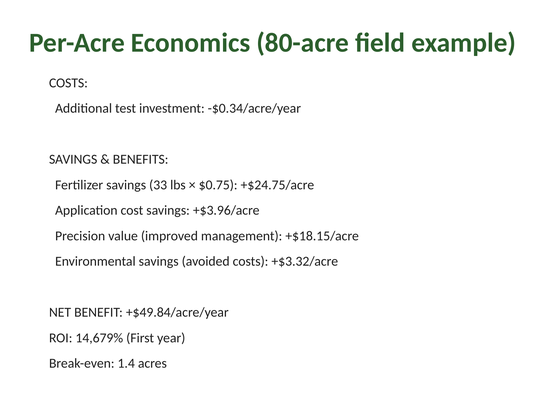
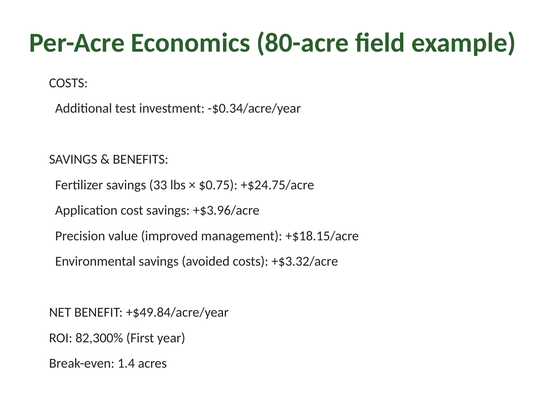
14,679%: 14,679% -> 82,300%
